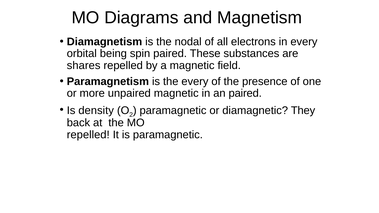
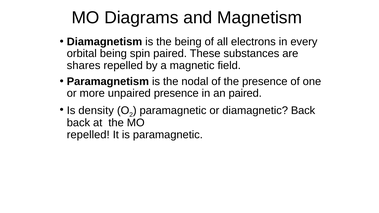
the nodal: nodal -> being
the every: every -> nodal
unpaired magnetic: magnetic -> presence
diamagnetic They: They -> Back
